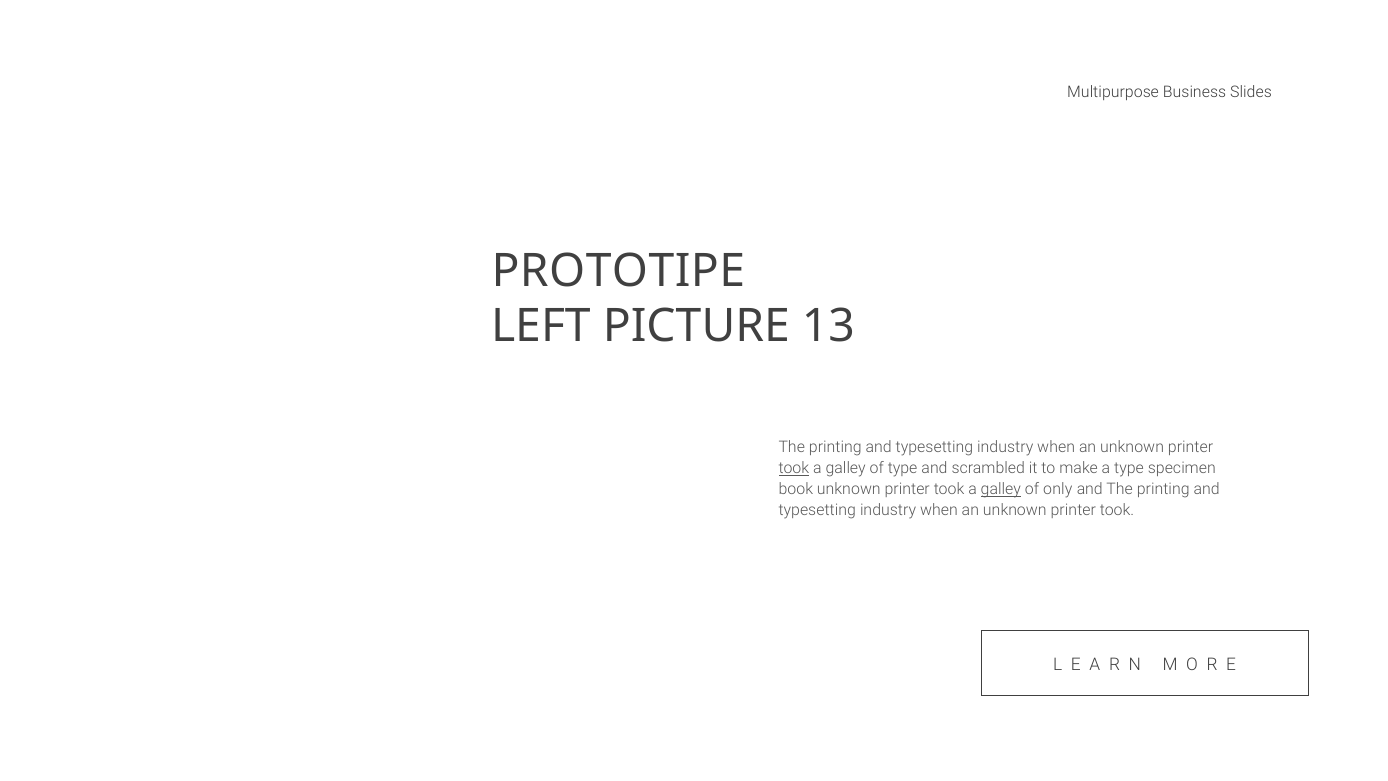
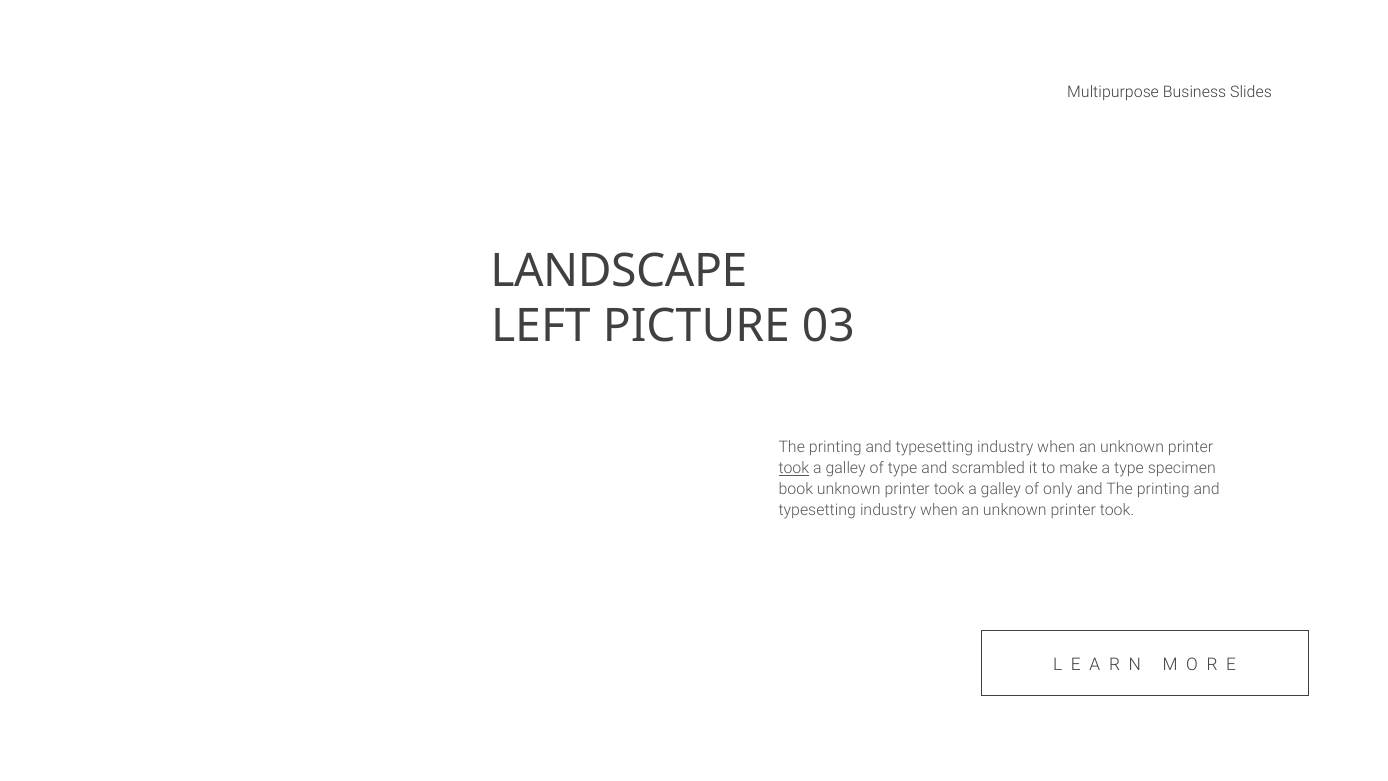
PROTOTIPE: PROTOTIPE -> LANDSCAPE
13: 13 -> 03
galley at (1001, 489) underline: present -> none
